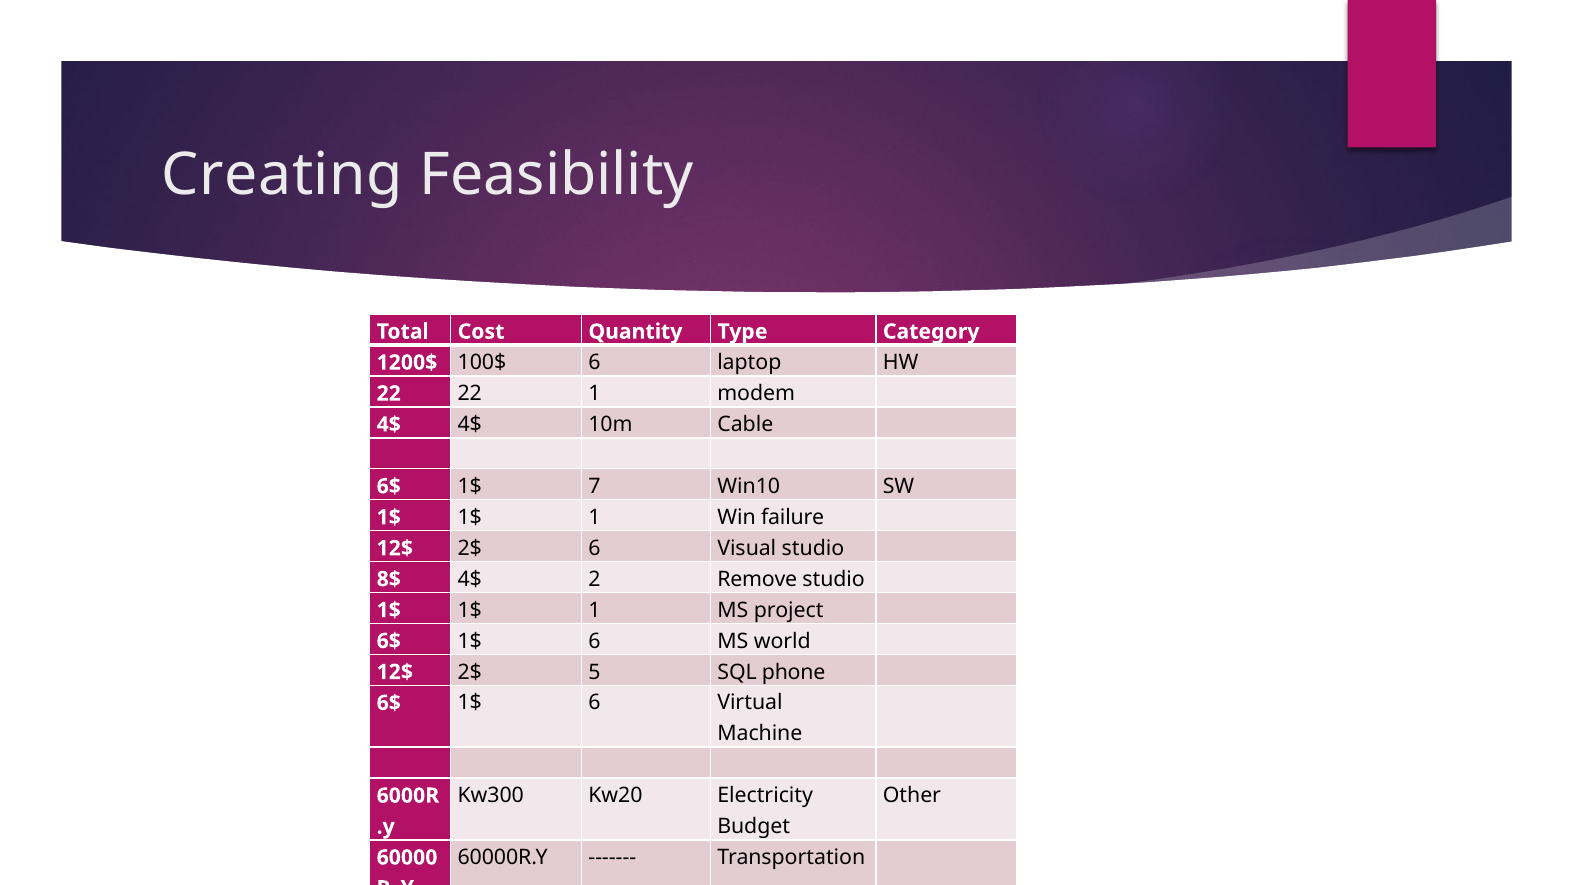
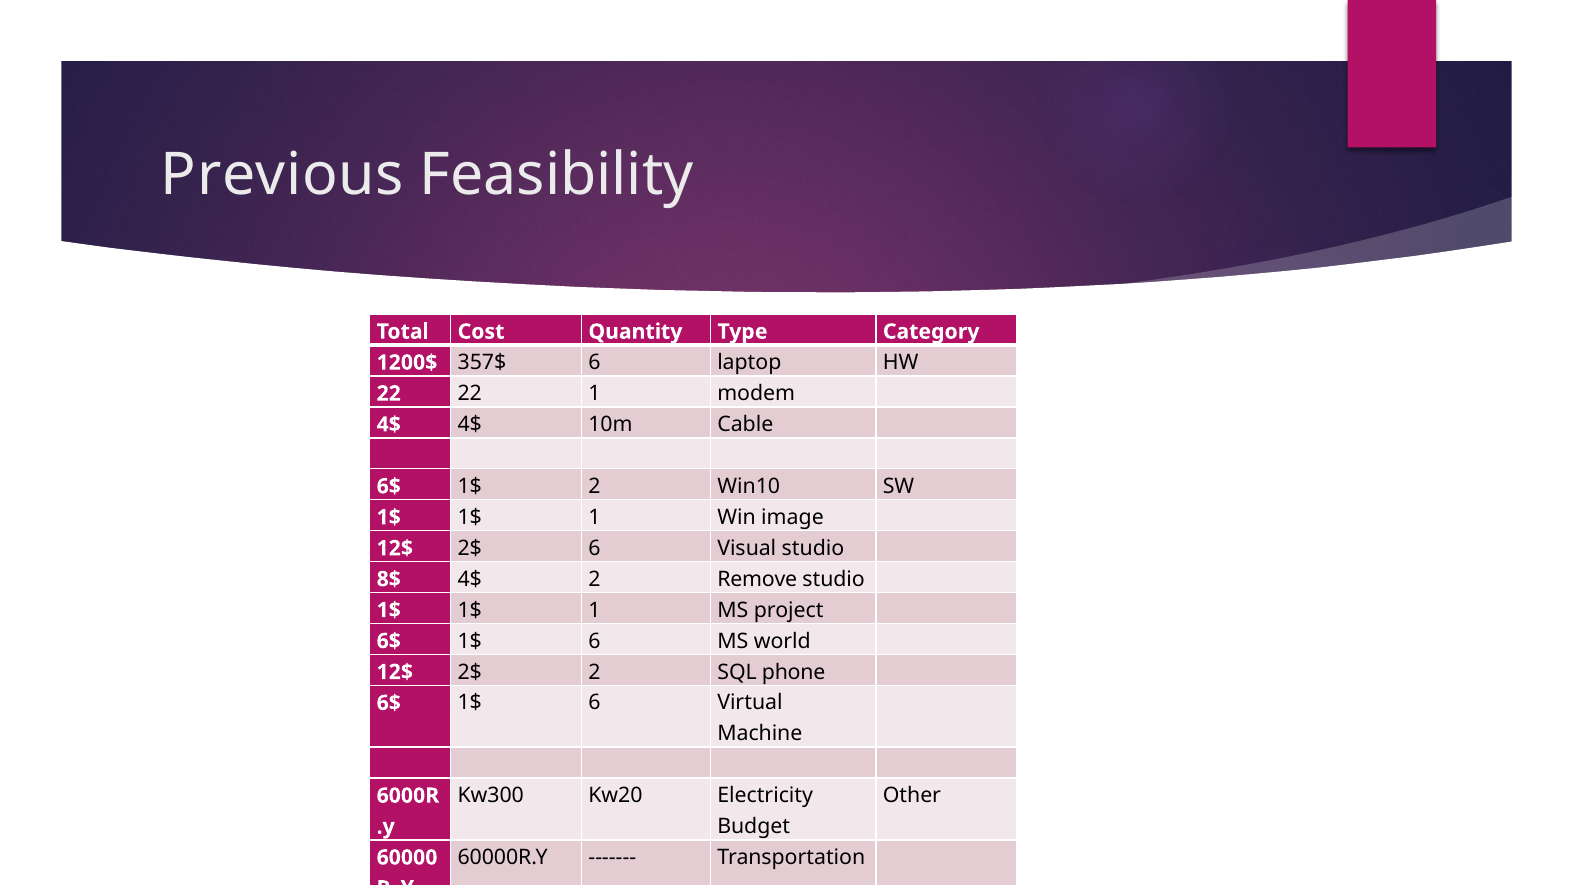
Creating: Creating -> Previous
100$: 100$ -> 357$
1$ 7: 7 -> 2
failure: failure -> image
2$ 5: 5 -> 2
